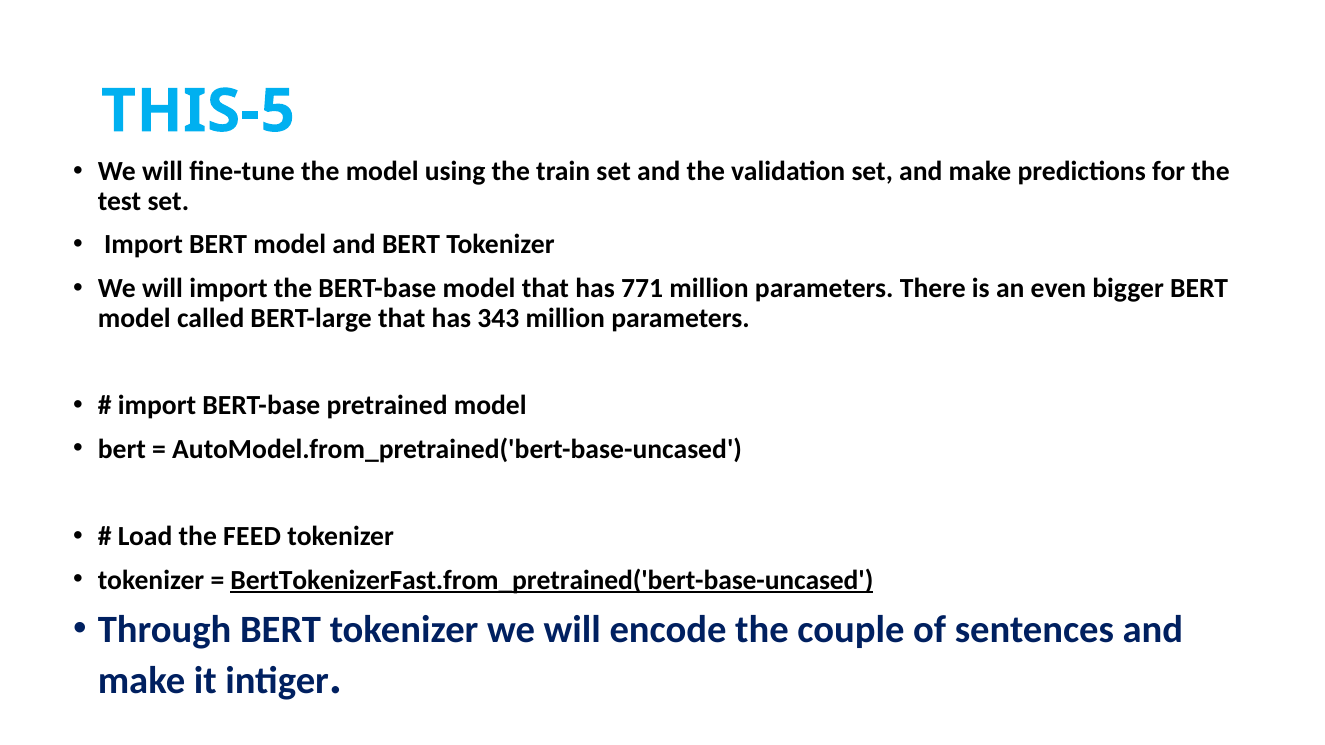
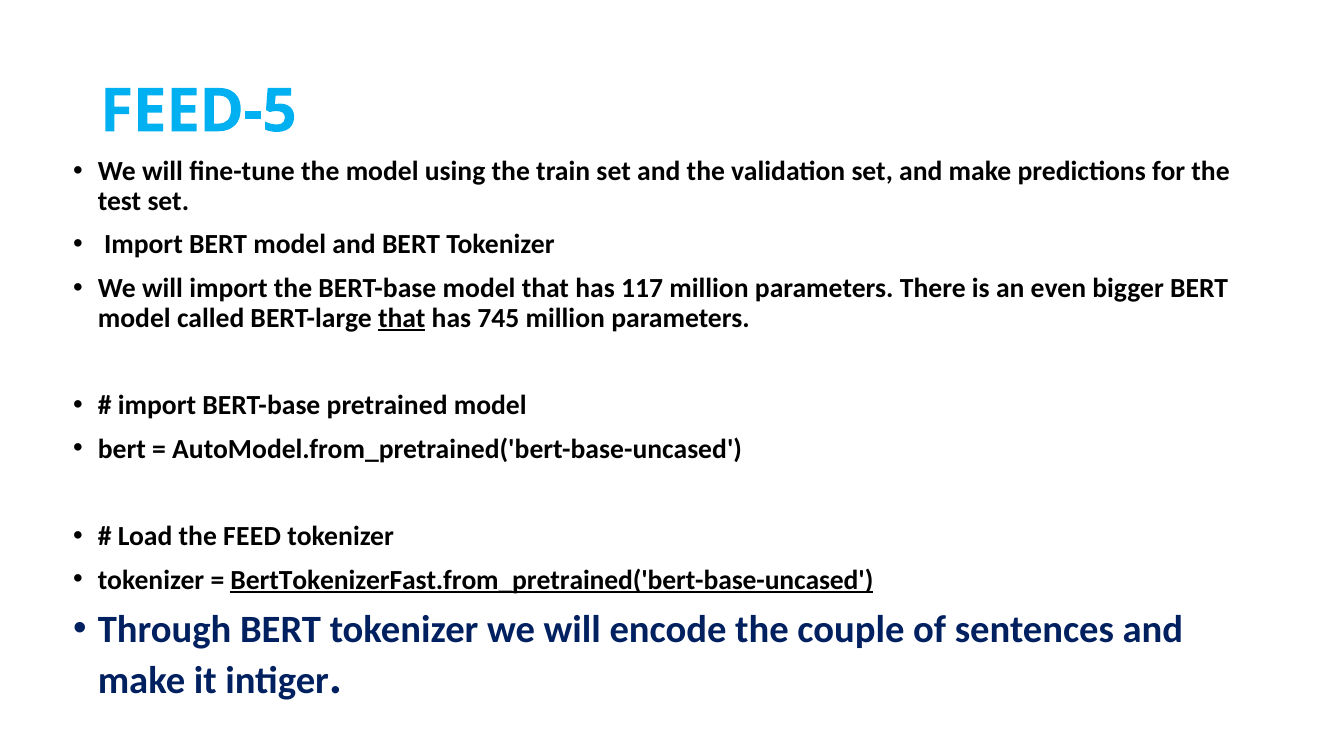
THIS-5: THIS-5 -> FEED-5
771: 771 -> 117
that at (402, 318) underline: none -> present
343: 343 -> 745
